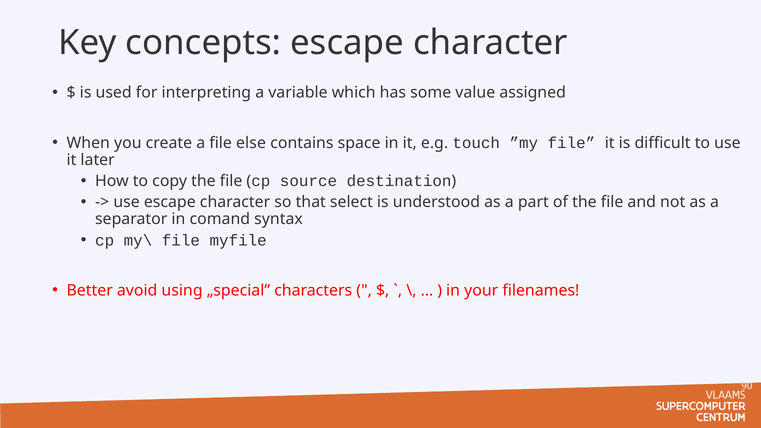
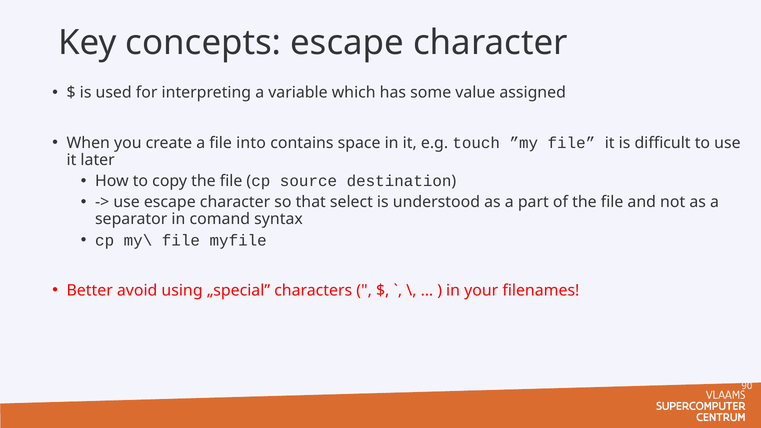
else: else -> into
